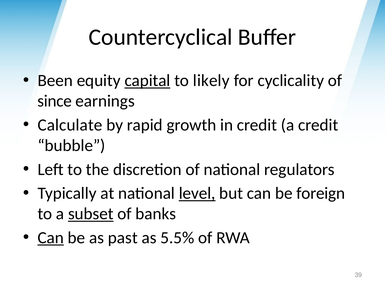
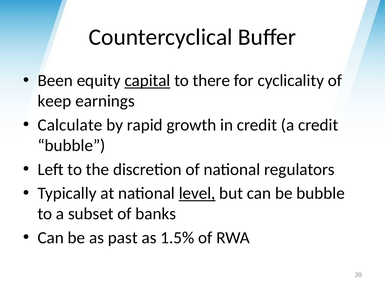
likely: likely -> there
since: since -> keep
be foreign: foreign -> bubble
subset underline: present -> none
Can at (51, 238) underline: present -> none
5.5%: 5.5% -> 1.5%
